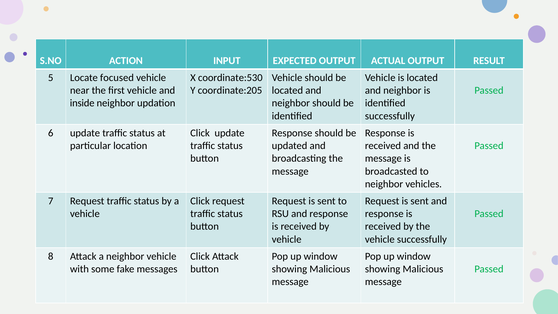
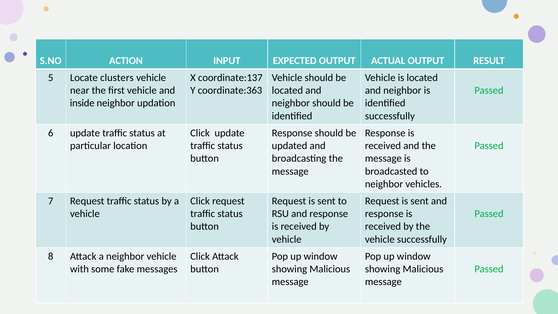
focused: focused -> clusters
coordinate:530: coordinate:530 -> coordinate:137
coordinate:205: coordinate:205 -> coordinate:363
